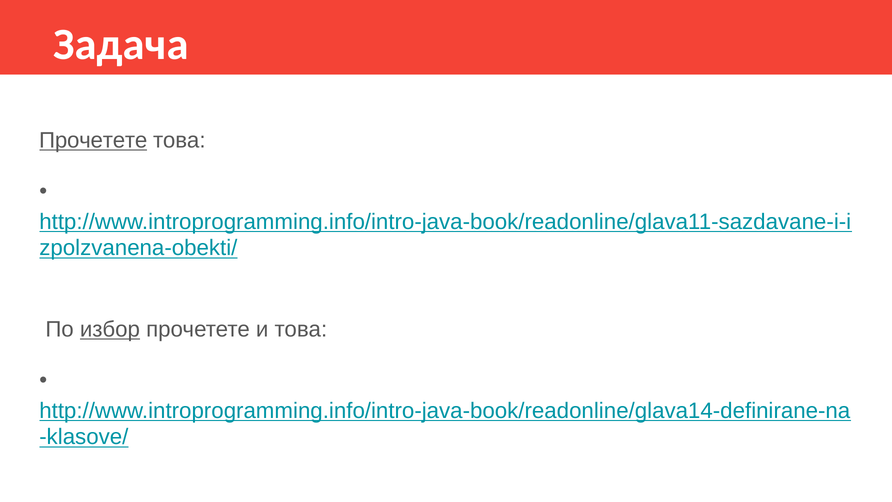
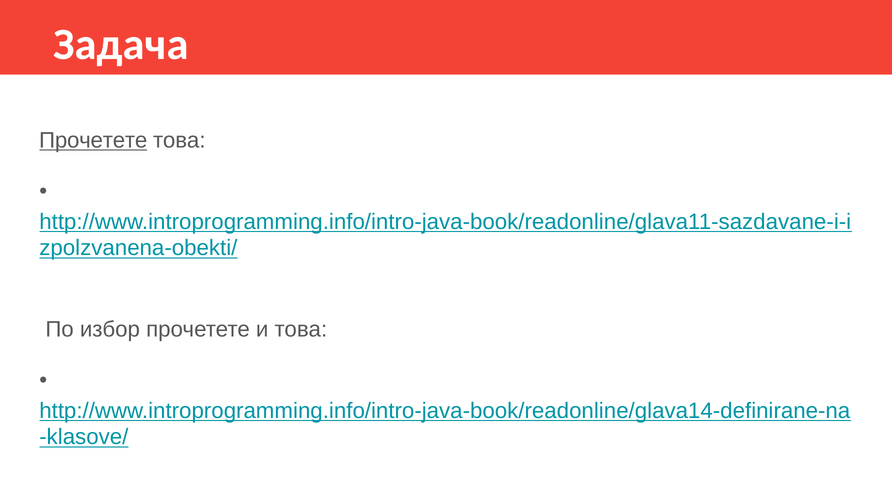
избор underline: present -> none
